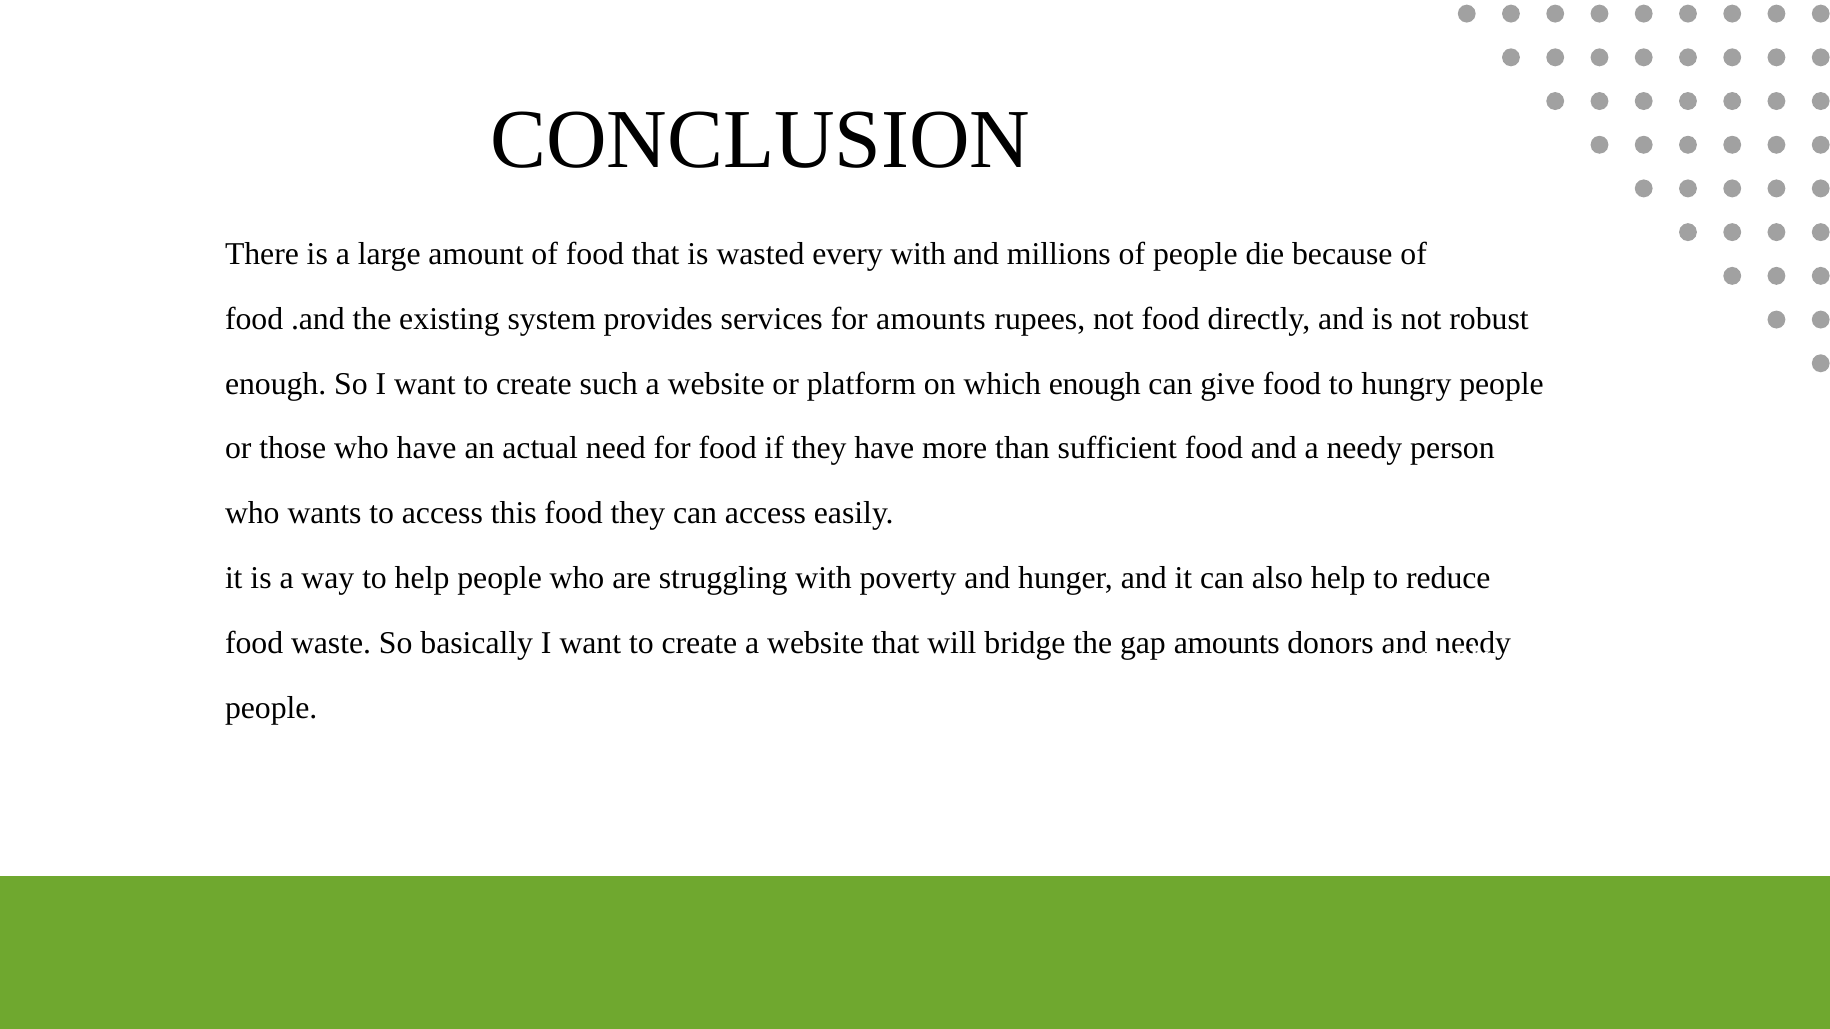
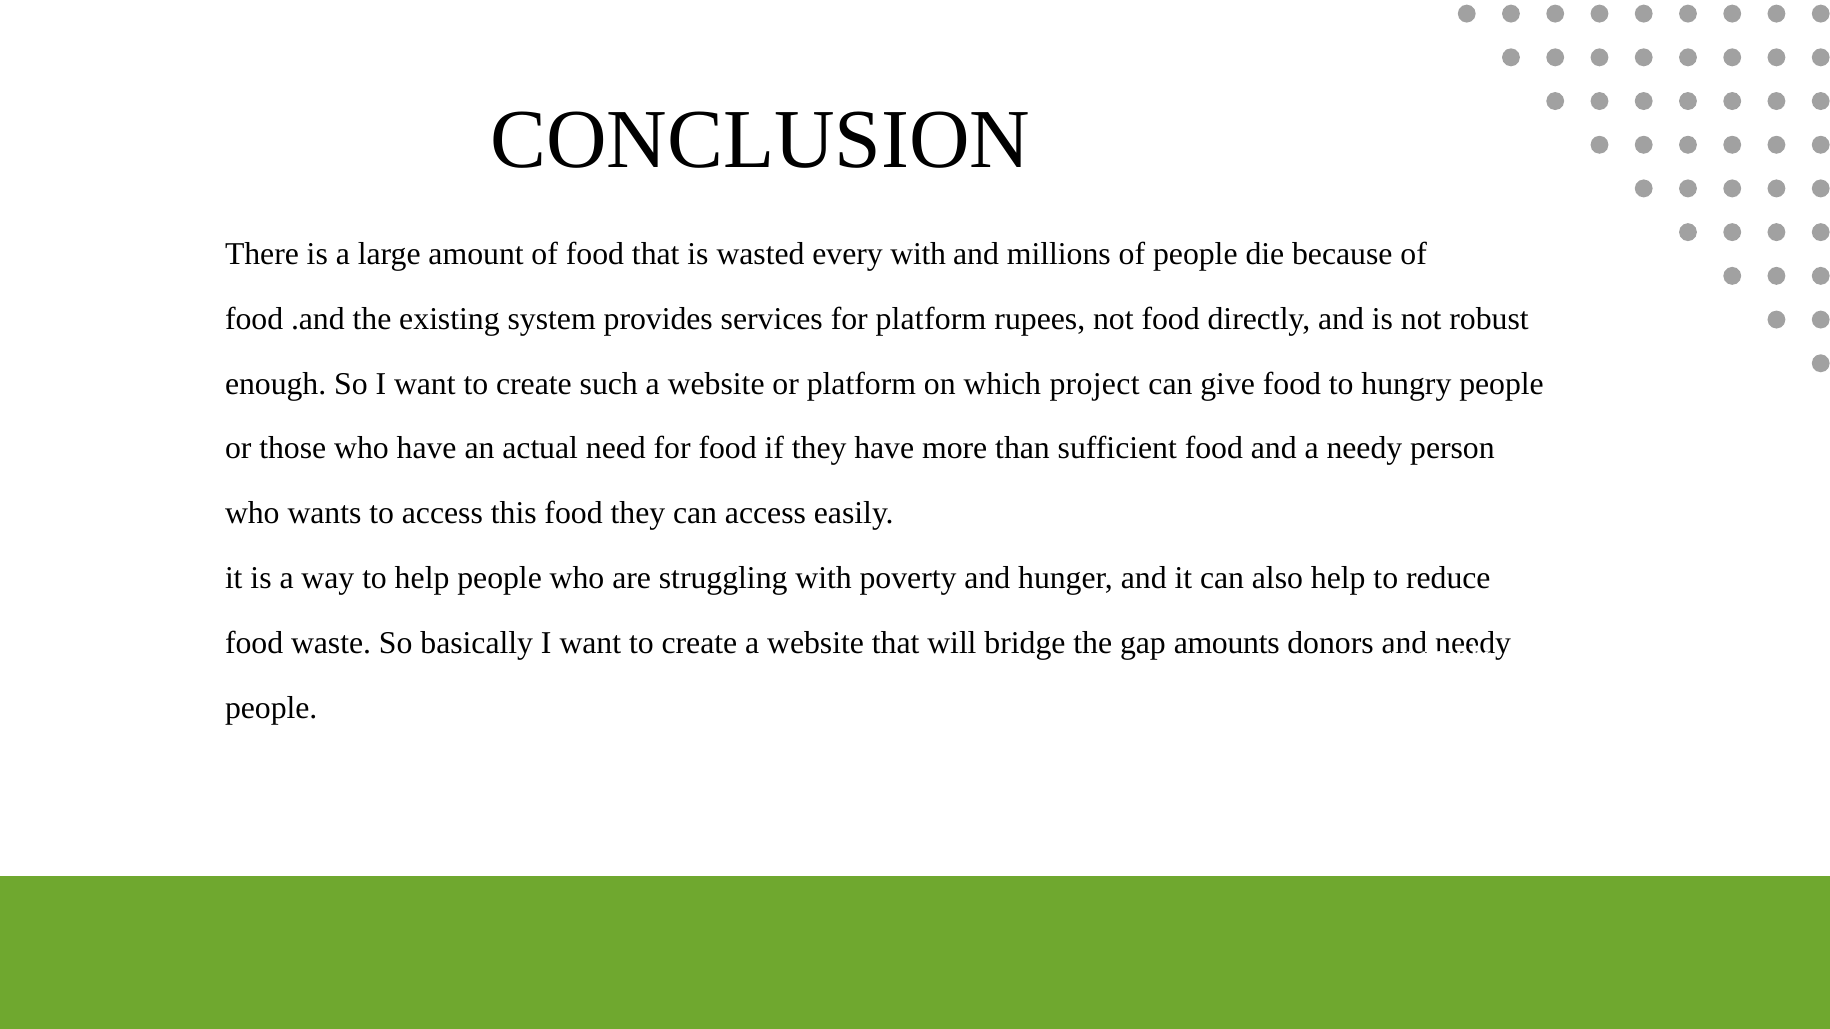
for amounts: amounts -> platform
which enough: enough -> project
